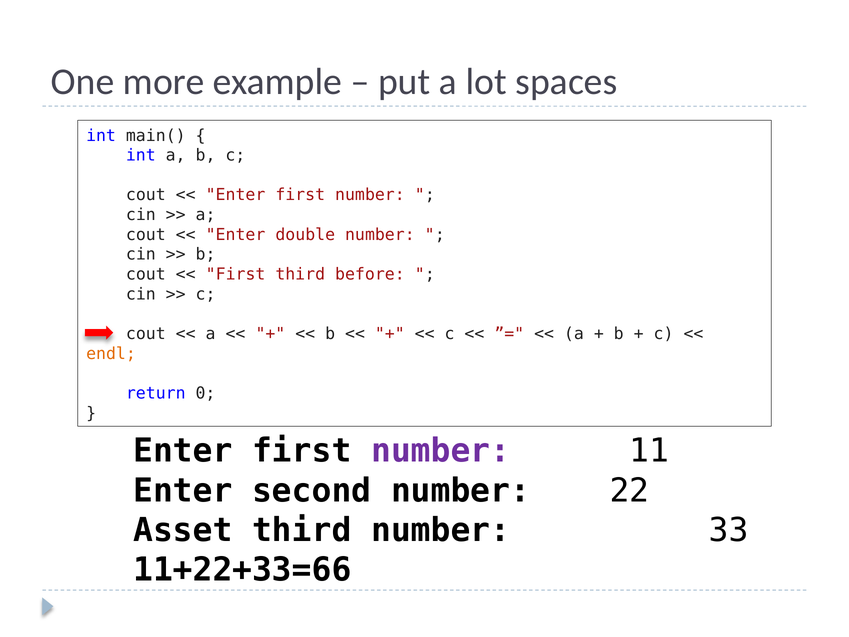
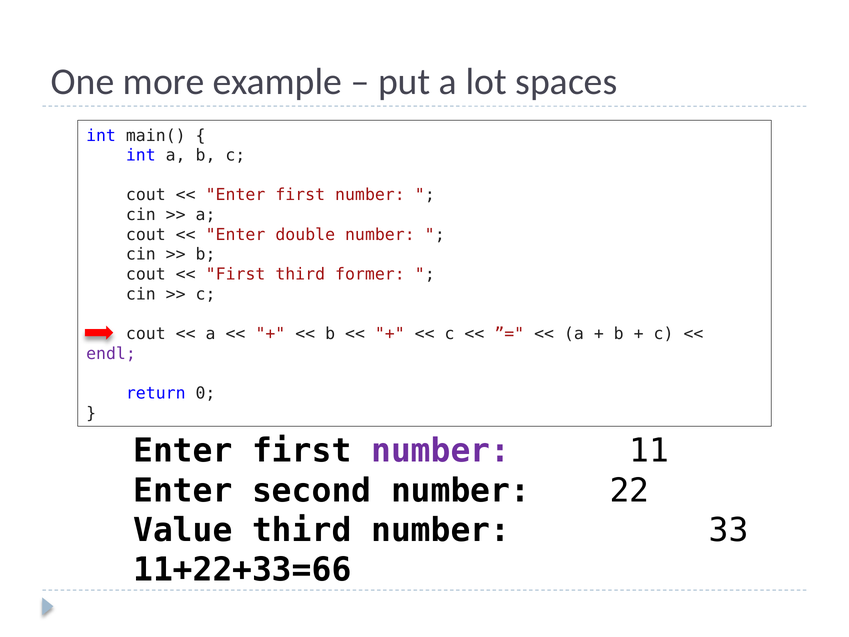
before: before -> former
endl colour: orange -> purple
Asset: Asset -> Value
